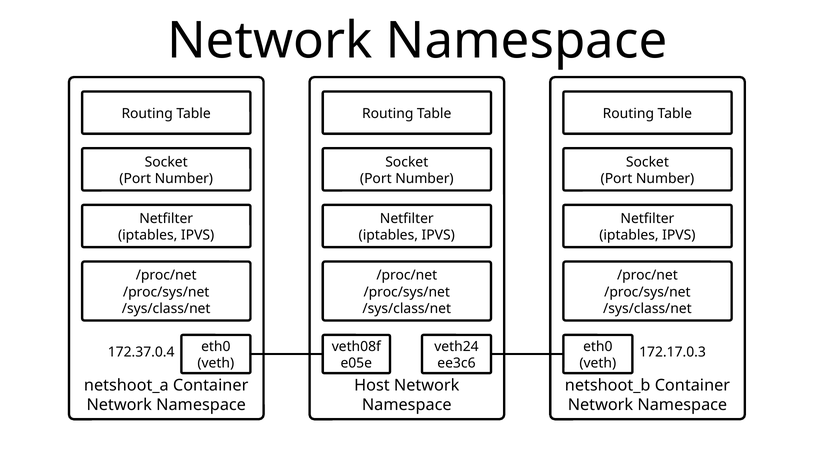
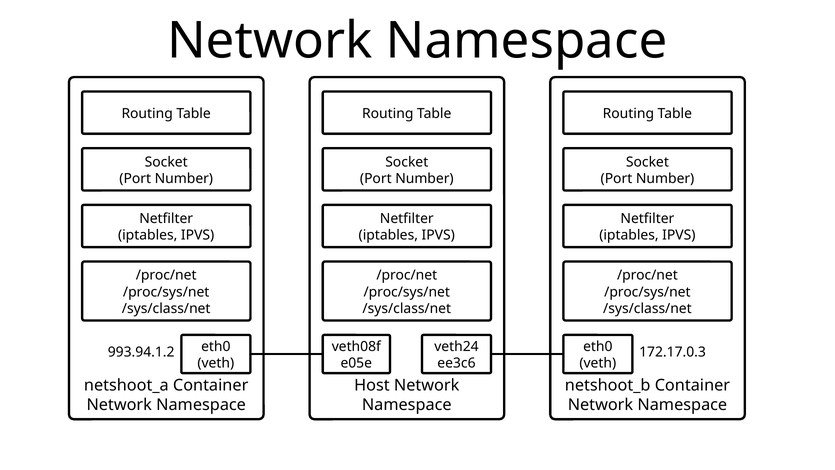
172.37.0.4: 172.37.0.4 -> 993.94.1.2
